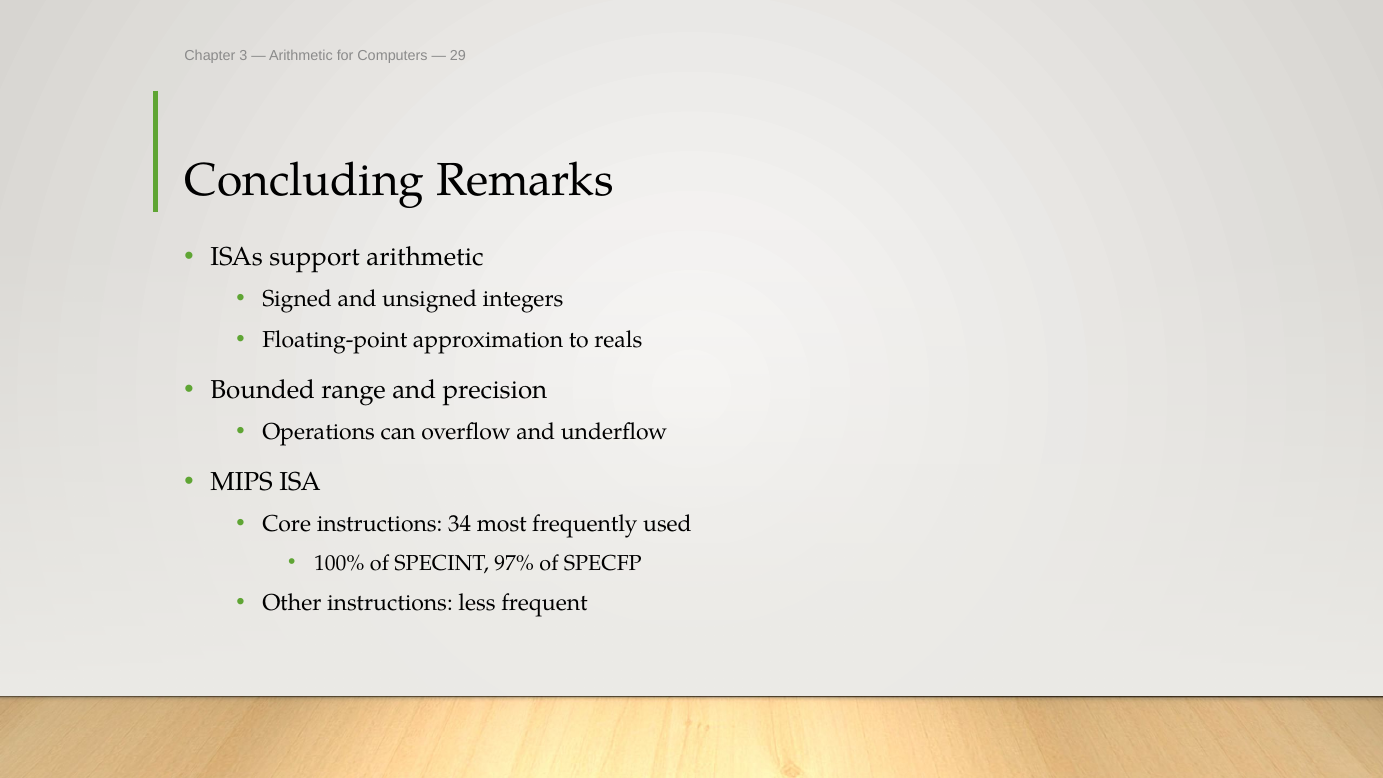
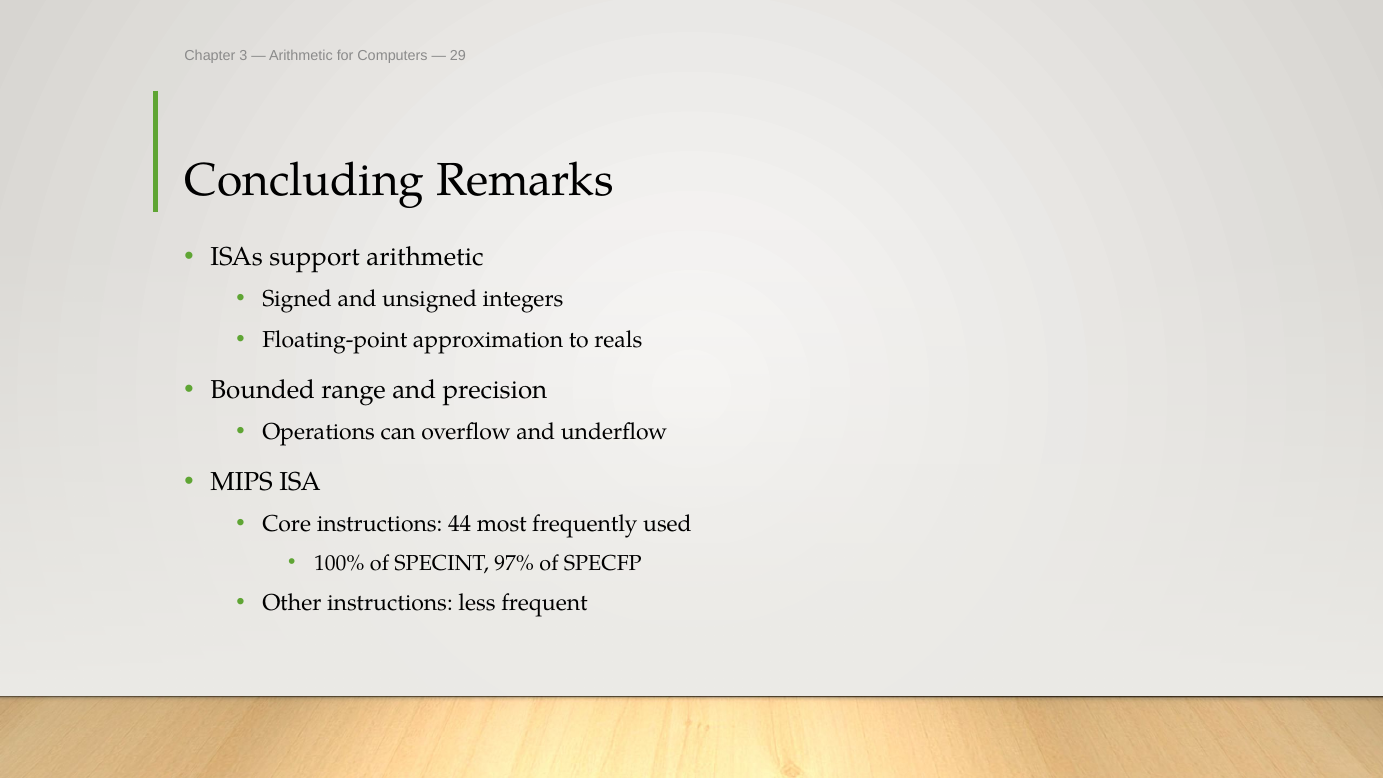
34: 34 -> 44
